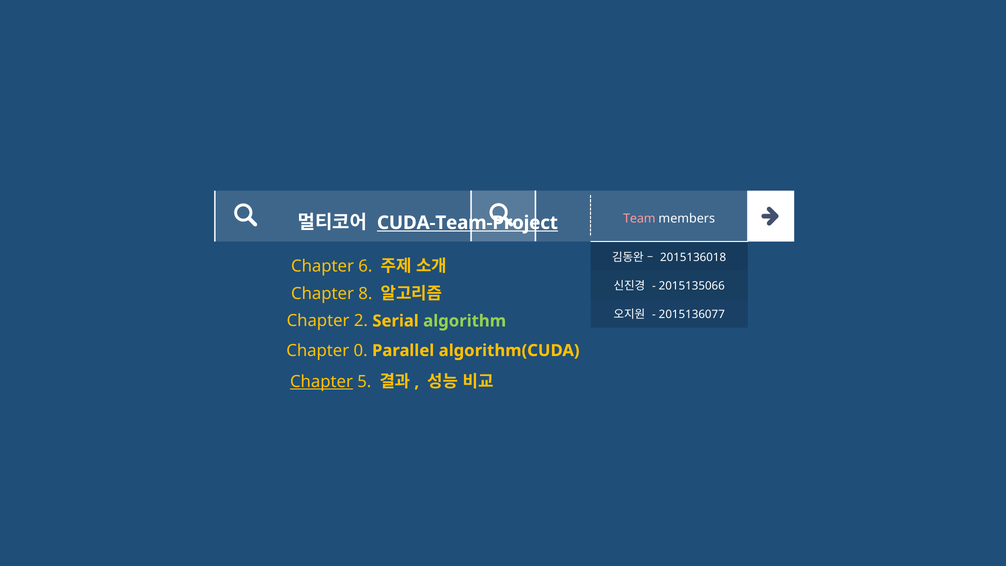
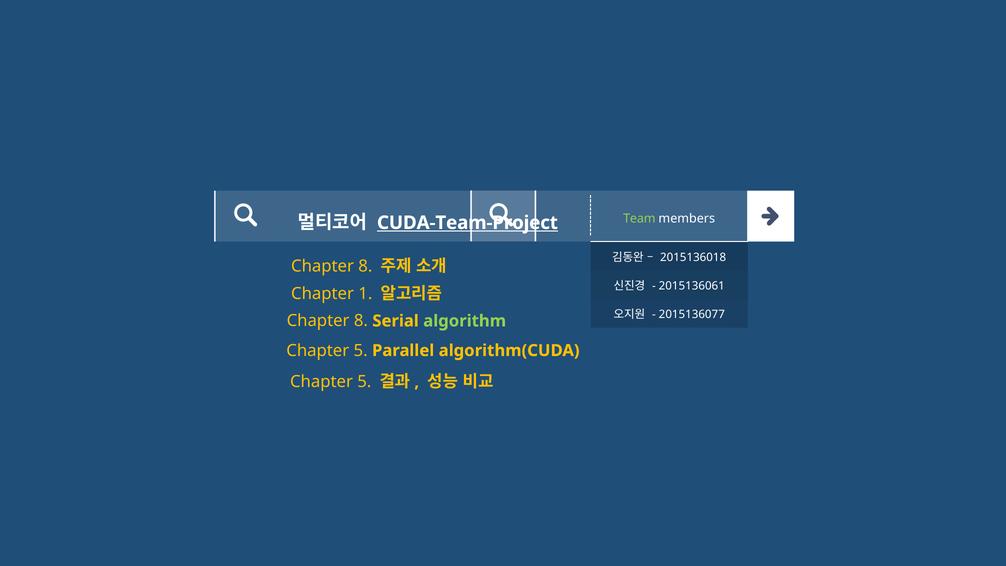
Team colour: pink -> light green
6 at (365, 266): 6 -> 8
2015135066: 2015135066 -> 2015136061
8: 8 -> 1
2 at (361, 321): 2 -> 8
0 at (361, 350): 0 -> 5
Chapter at (321, 382) underline: present -> none
